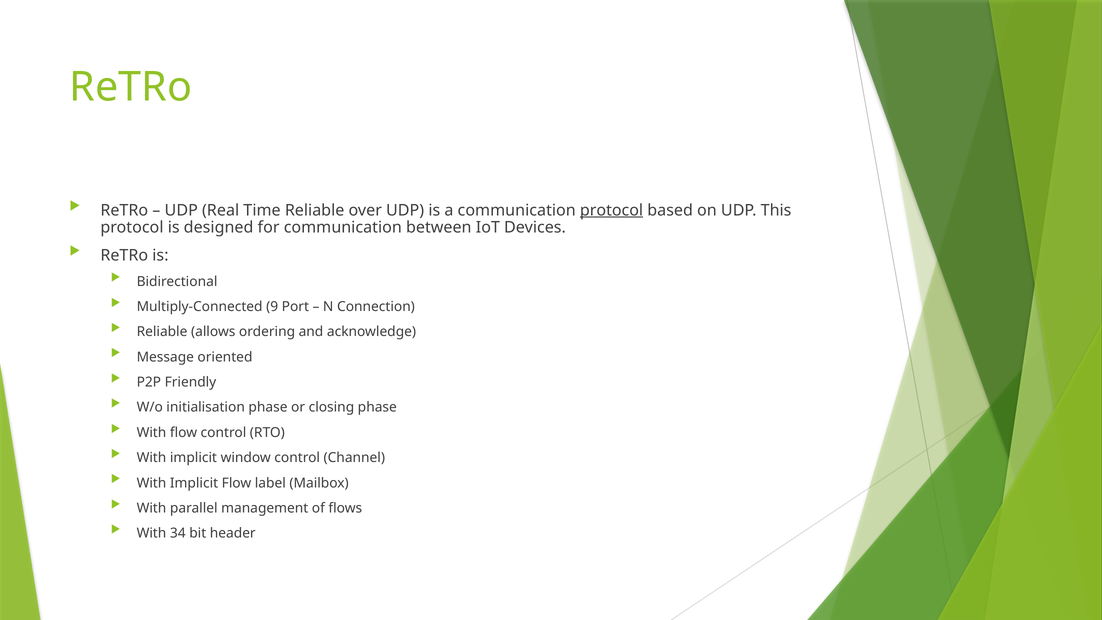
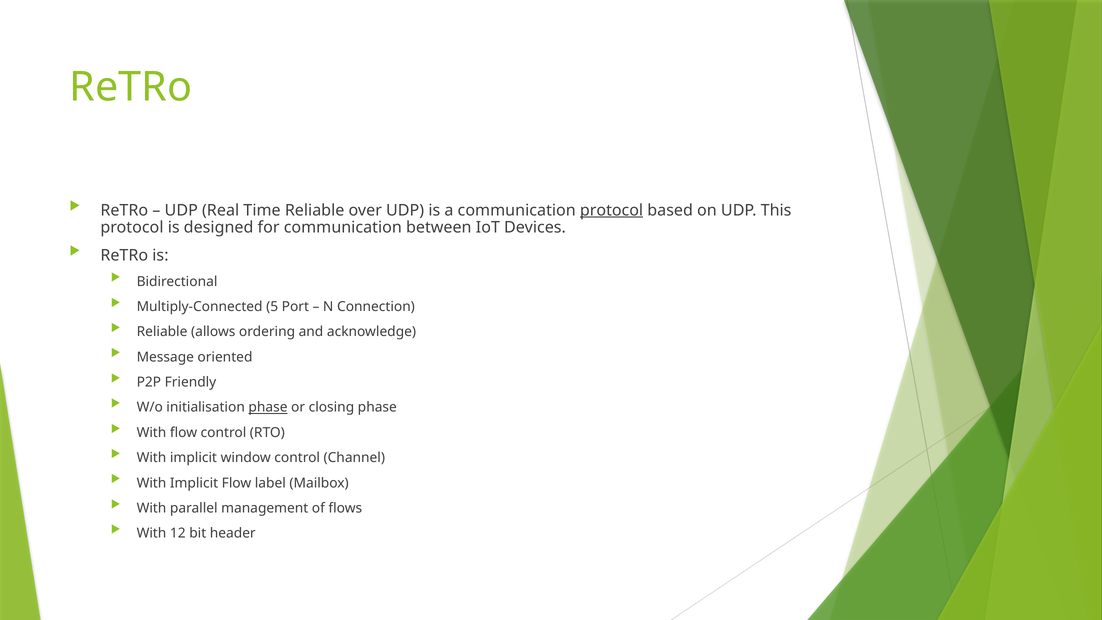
9: 9 -> 5
phase at (268, 407) underline: none -> present
34: 34 -> 12
